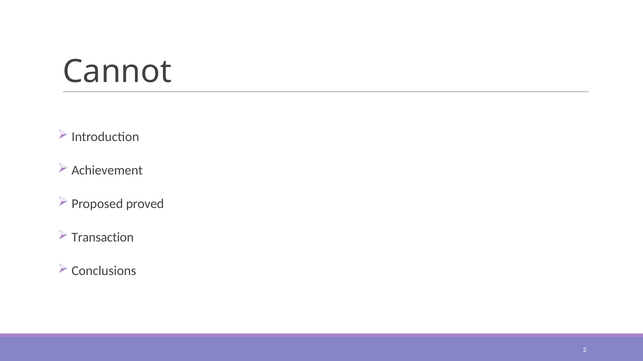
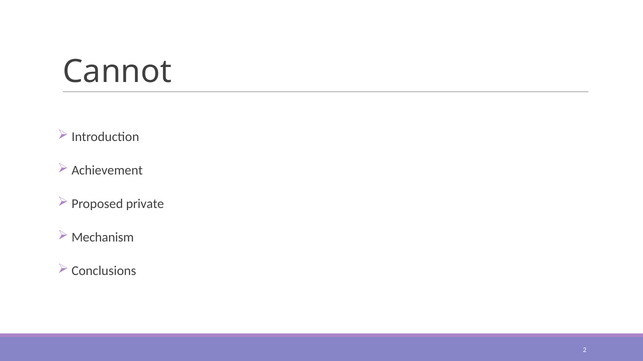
proved: proved -> private
Transaction: Transaction -> Mechanism
